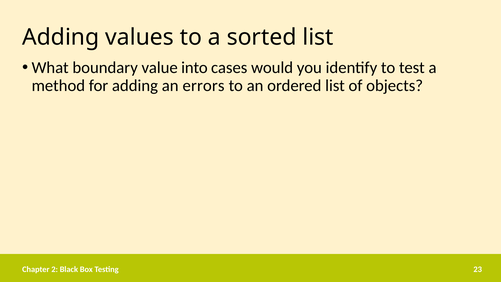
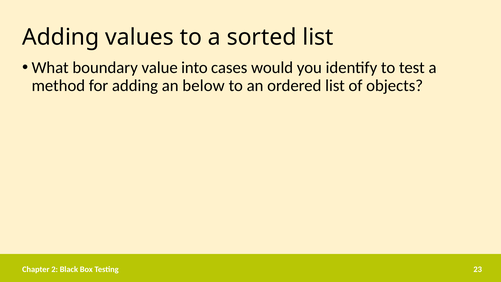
errors: errors -> below
